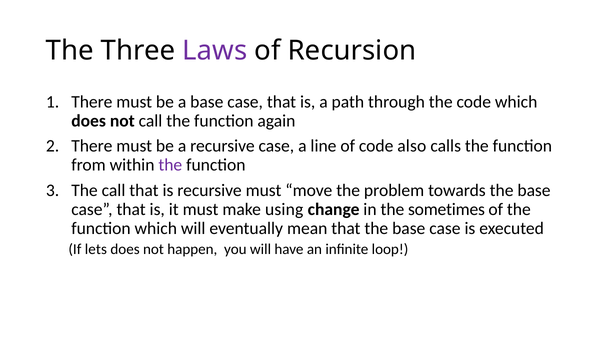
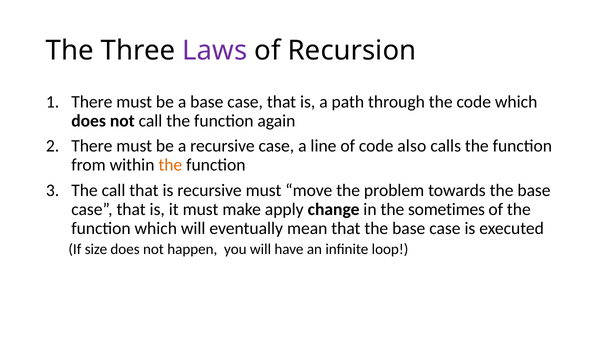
the at (170, 165) colour: purple -> orange
using: using -> apply
lets: lets -> size
